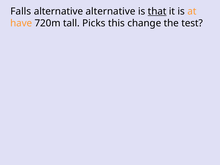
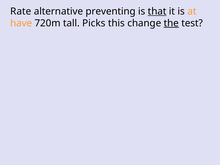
Falls: Falls -> Rate
alternative alternative: alternative -> preventing
the underline: none -> present
